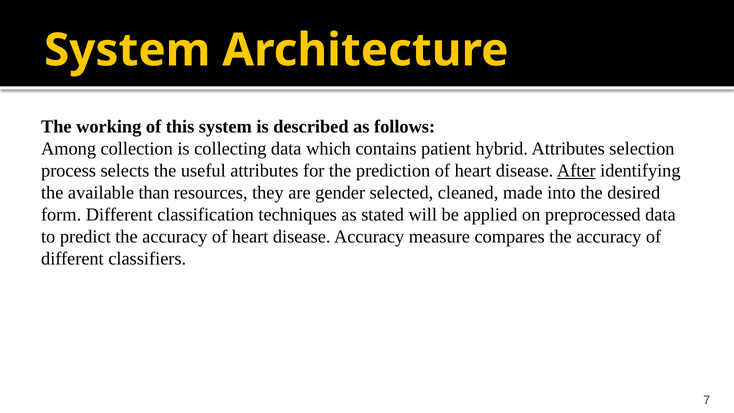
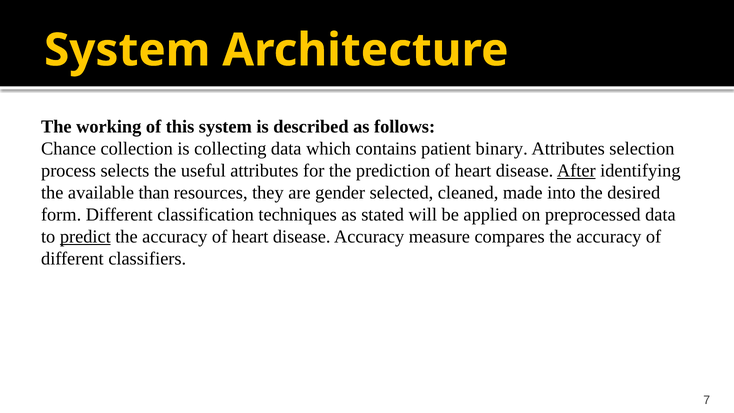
Among: Among -> Chance
hybrid: hybrid -> binary
predict underline: none -> present
